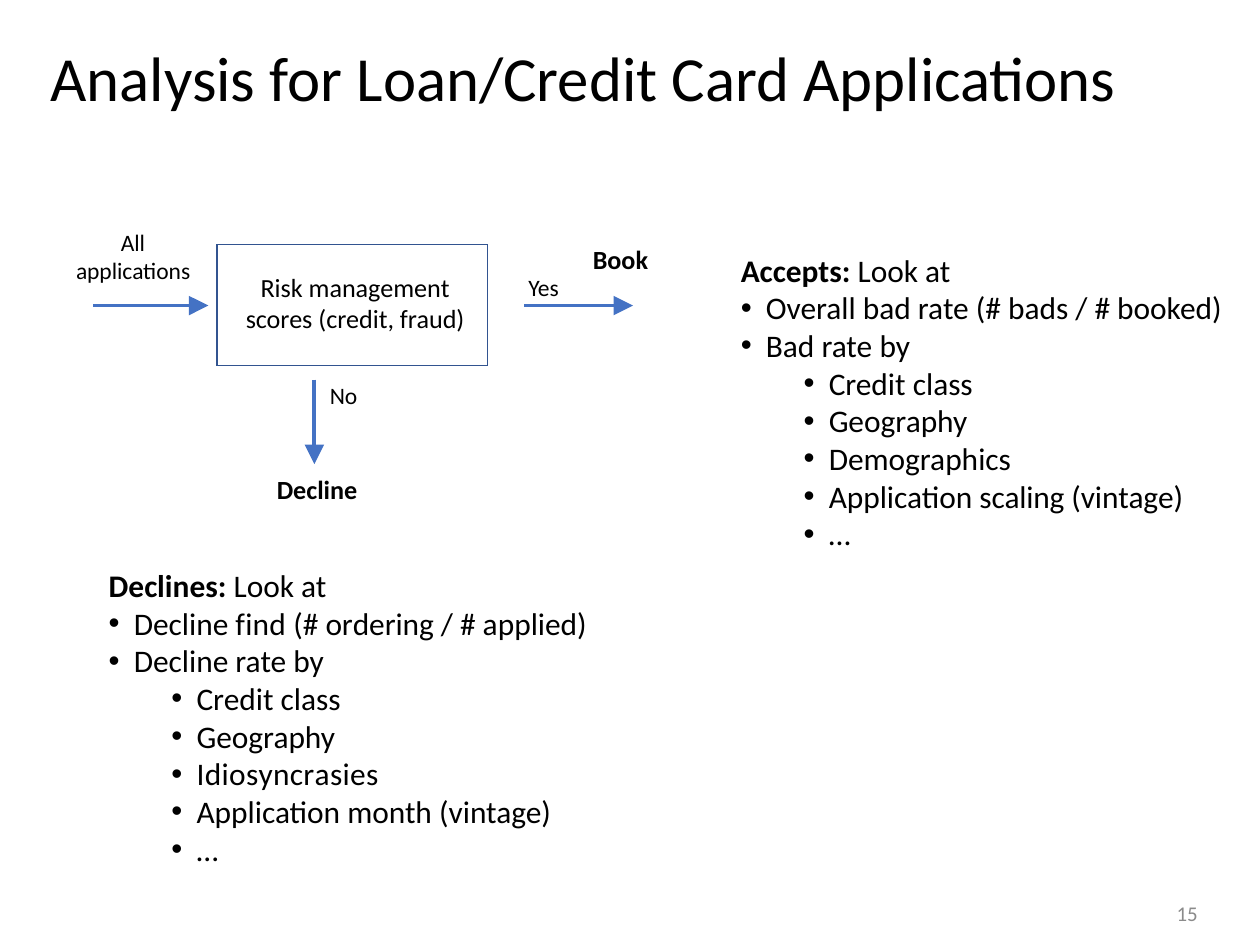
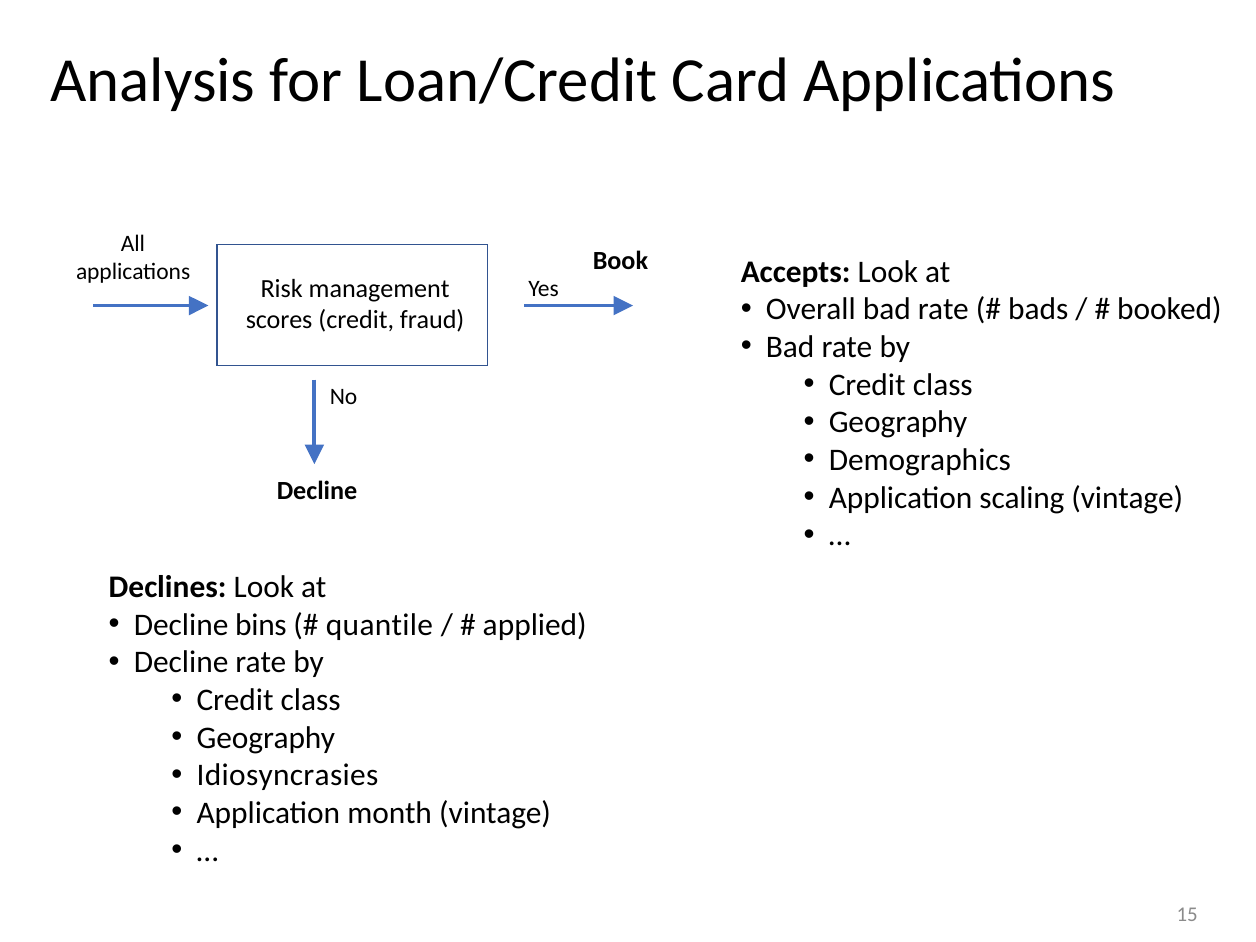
find: find -> bins
ordering: ordering -> quantile
